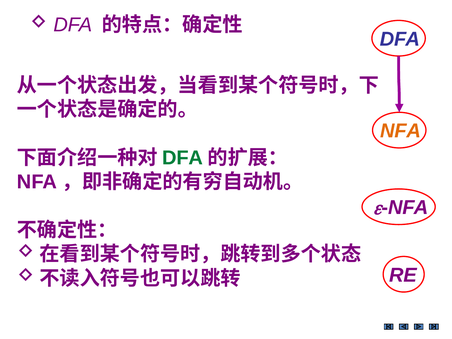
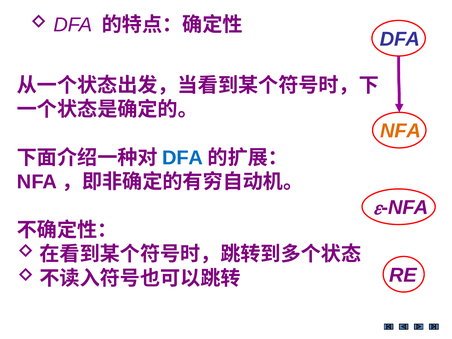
DFA at (183, 158) colour: green -> blue
